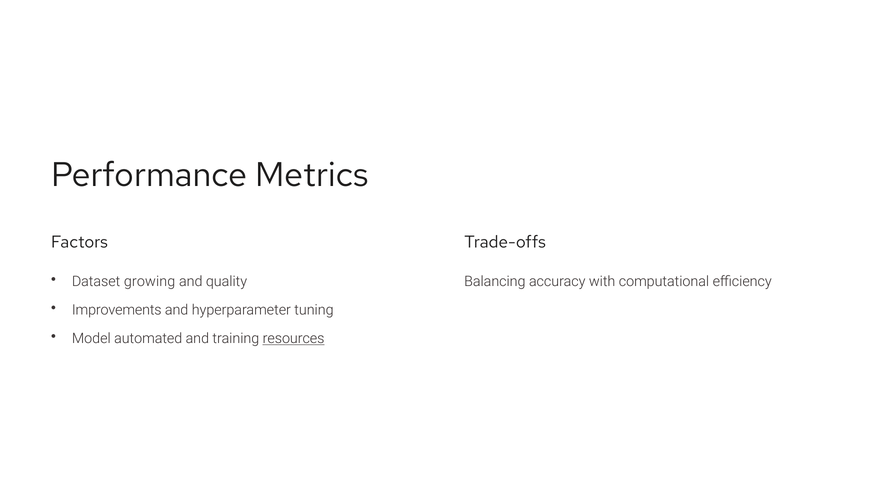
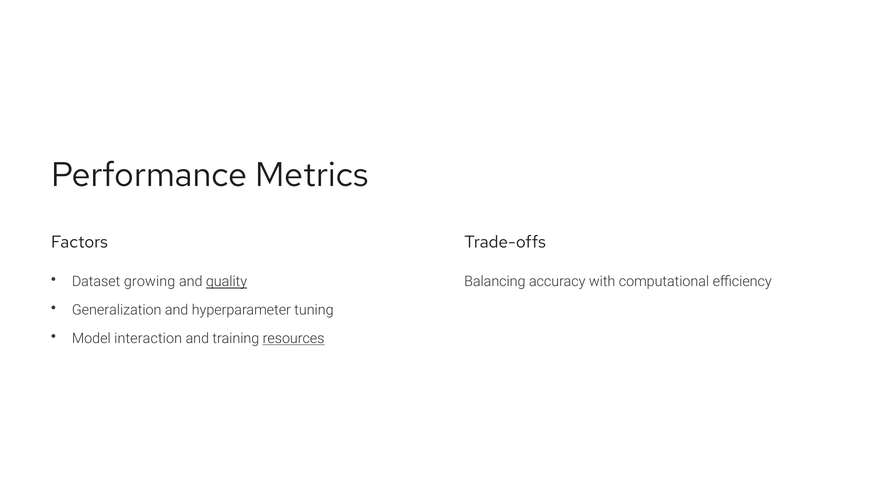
quality underline: none -> present
Improvements: Improvements -> Generalization
automated: automated -> interaction
